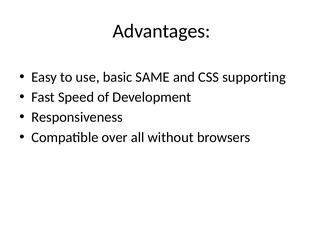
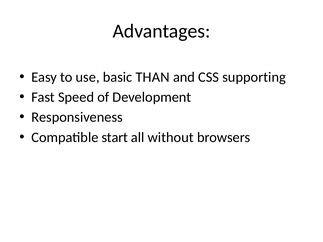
SAME: SAME -> THAN
over: over -> start
